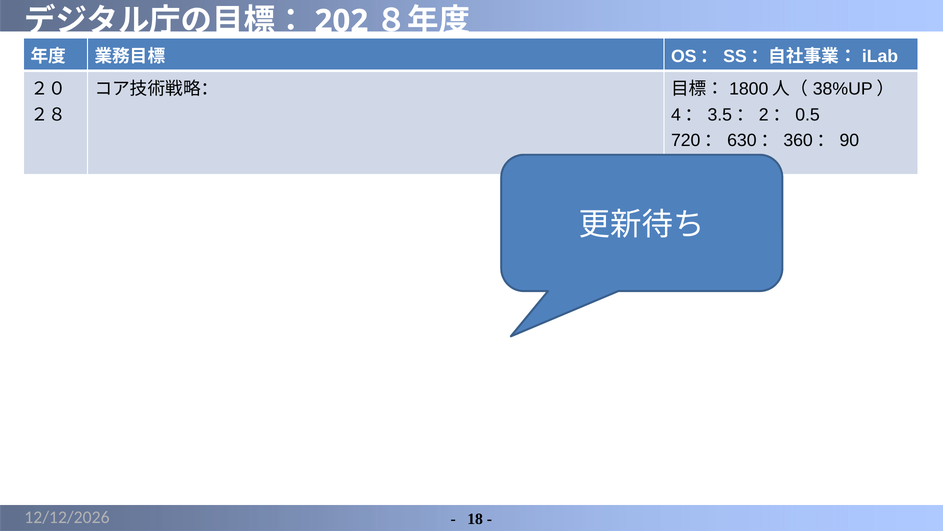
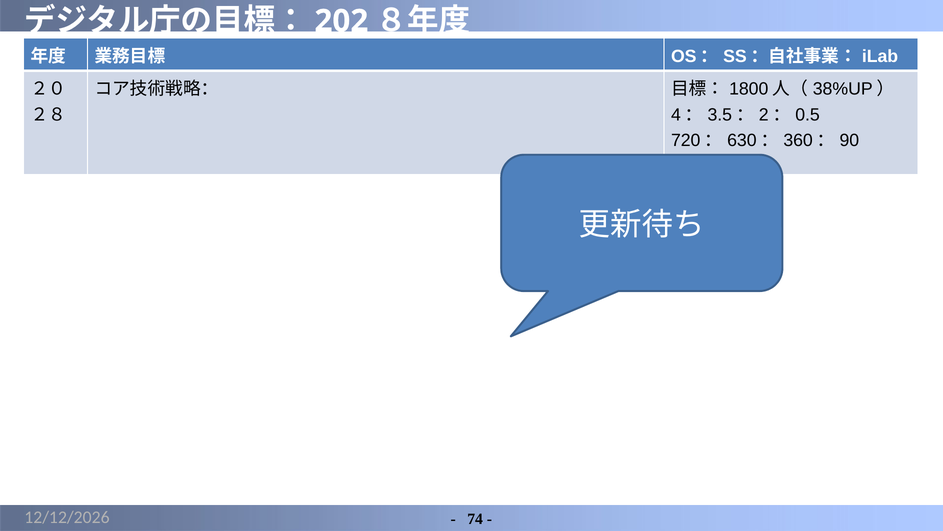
18: 18 -> 74
